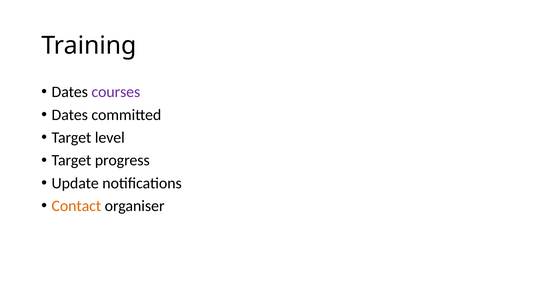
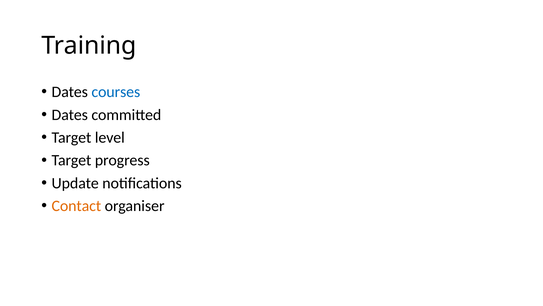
courses colour: purple -> blue
